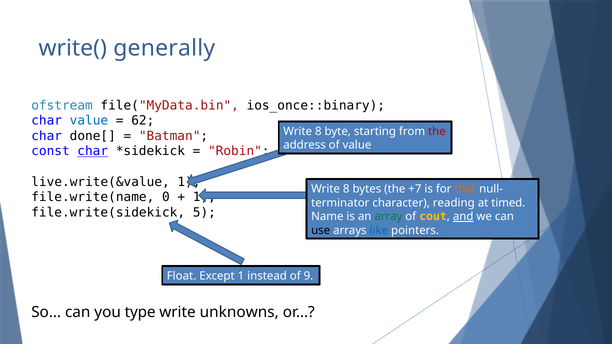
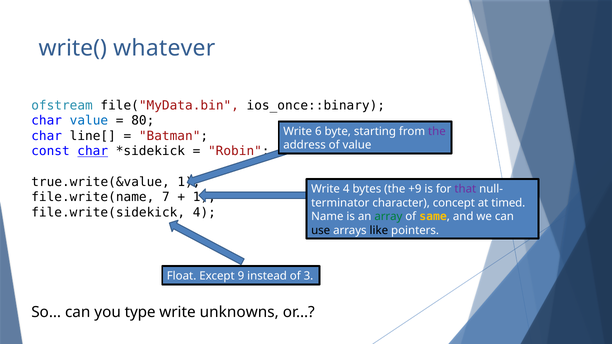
generally: generally -> whatever
62: 62 -> 80
8 at (318, 131): 8 -> 6
the at (437, 131) colour: red -> purple
done[: done[ -> line[
live.write(&value: live.write(&value -> true.write(&value
8 at (346, 189): 8 -> 4
+7: +7 -> +9
that colour: orange -> purple
0: 0 -> 7
reading: reading -> concept
file.write(sidekick 5: 5 -> 4
cout: cout -> same
and underline: present -> none
like colour: blue -> black
Except 1: 1 -> 9
9: 9 -> 3
